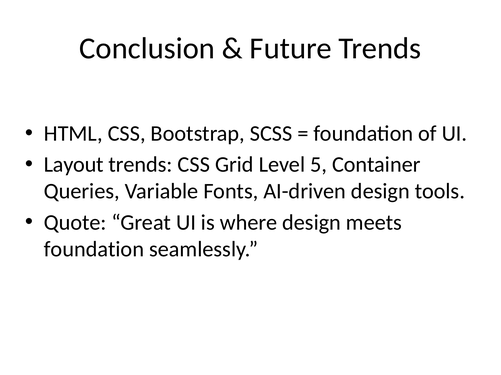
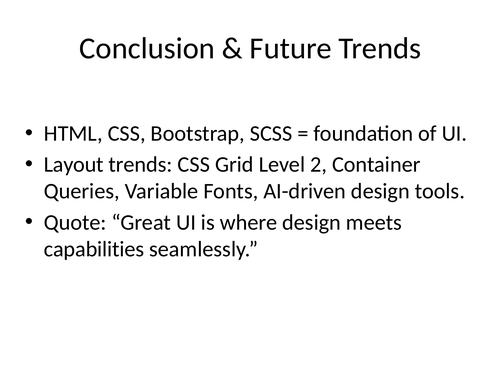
5: 5 -> 2
foundation at (94, 250): foundation -> capabilities
